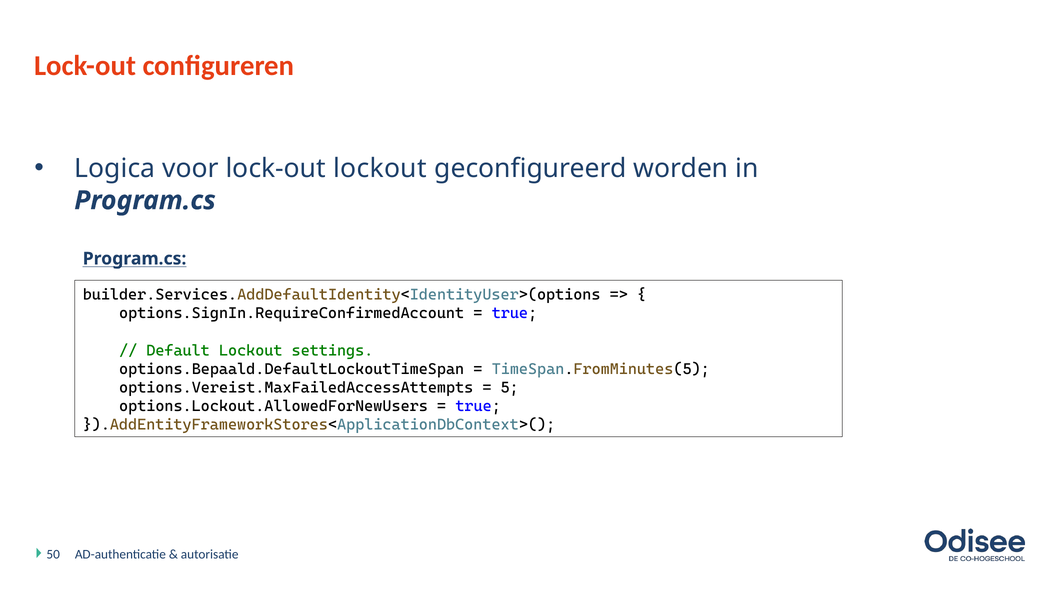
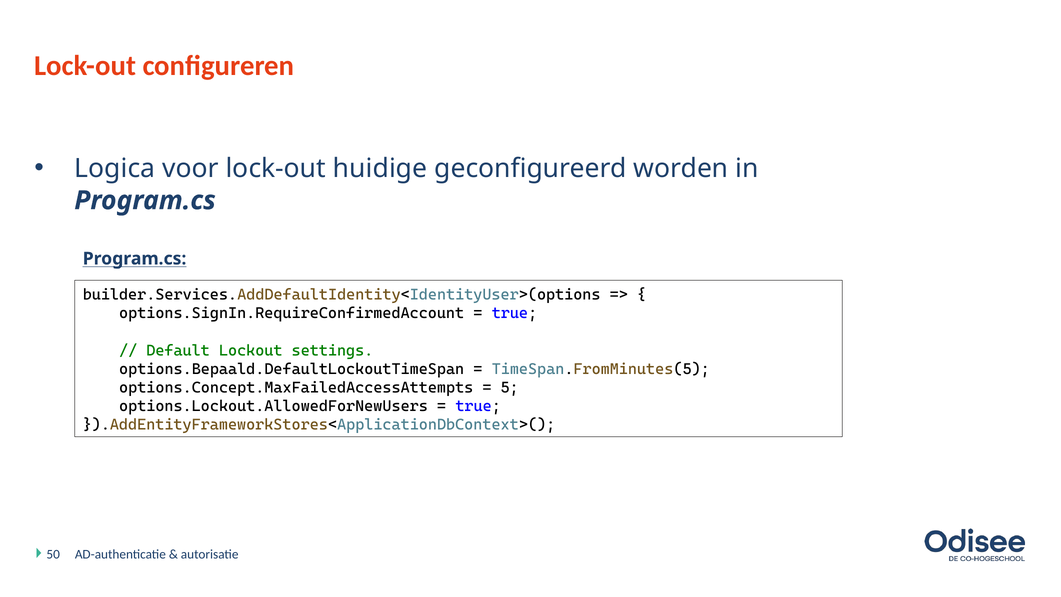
lock-out lockout: lockout -> huidige
options.Vereist.MaxFailedAccessAttempts: options.Vereist.MaxFailedAccessAttempts -> options.Concept.MaxFailedAccessAttempts
